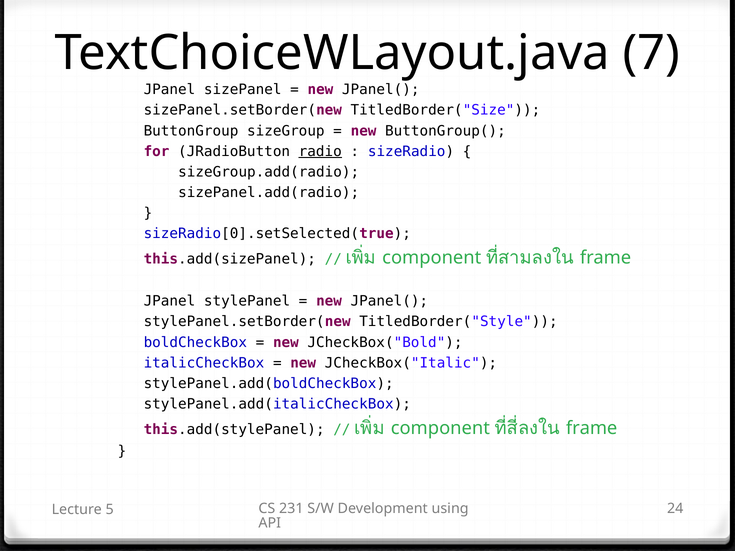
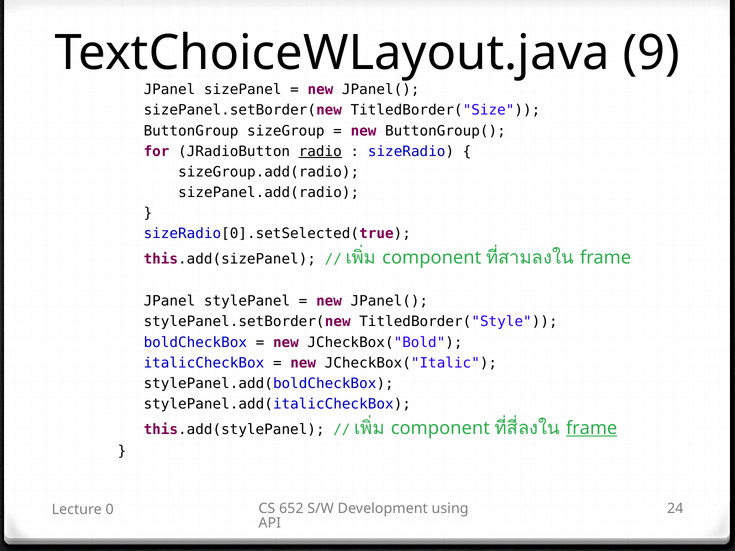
7: 7 -> 9
frame at (592, 428) underline: none -> present
231: 231 -> 652
5: 5 -> 0
